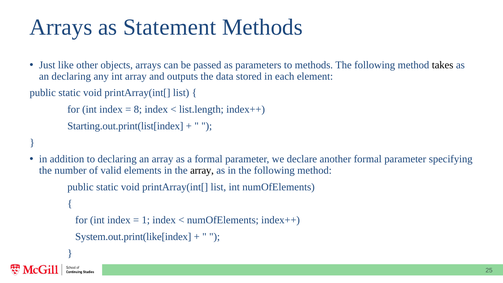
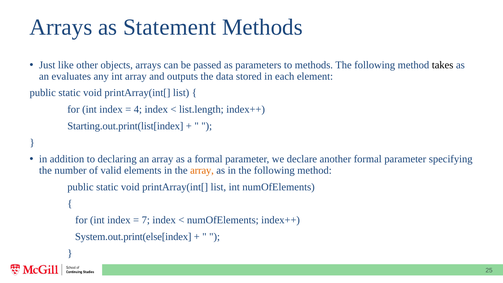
an declaring: declaring -> evaluates
8: 8 -> 4
array at (202, 170) colour: black -> orange
1: 1 -> 7
System.out.print(like[index: System.out.print(like[index -> System.out.print(else[index
